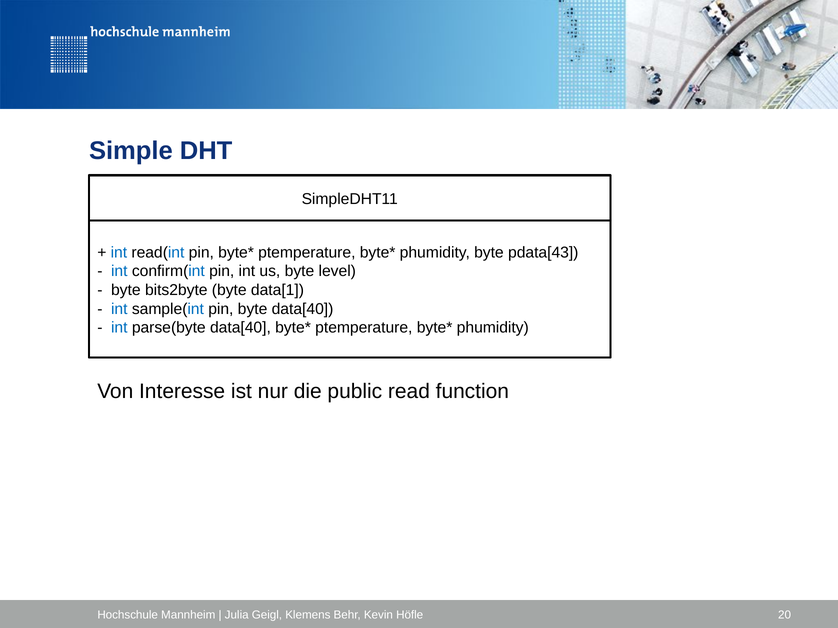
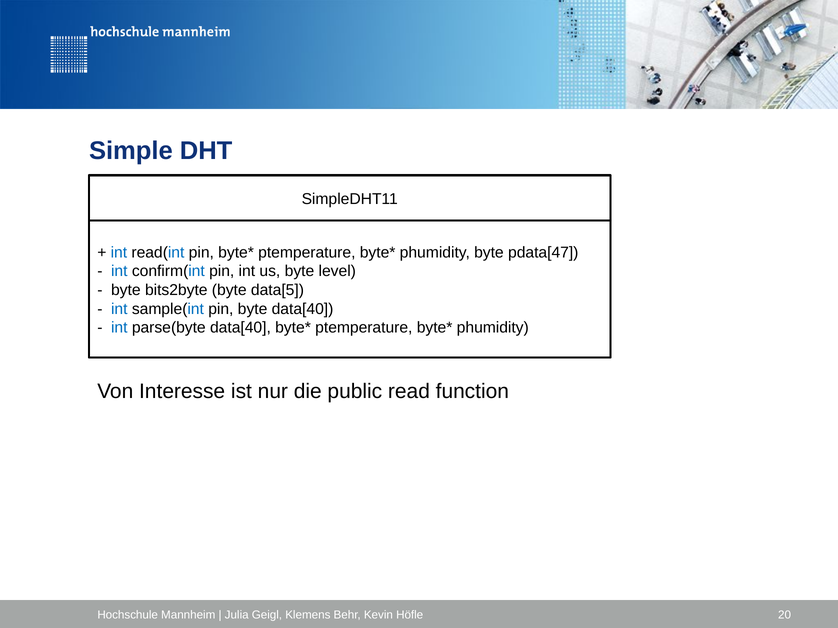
pdata[43: pdata[43 -> pdata[47
data[1: data[1 -> data[5
